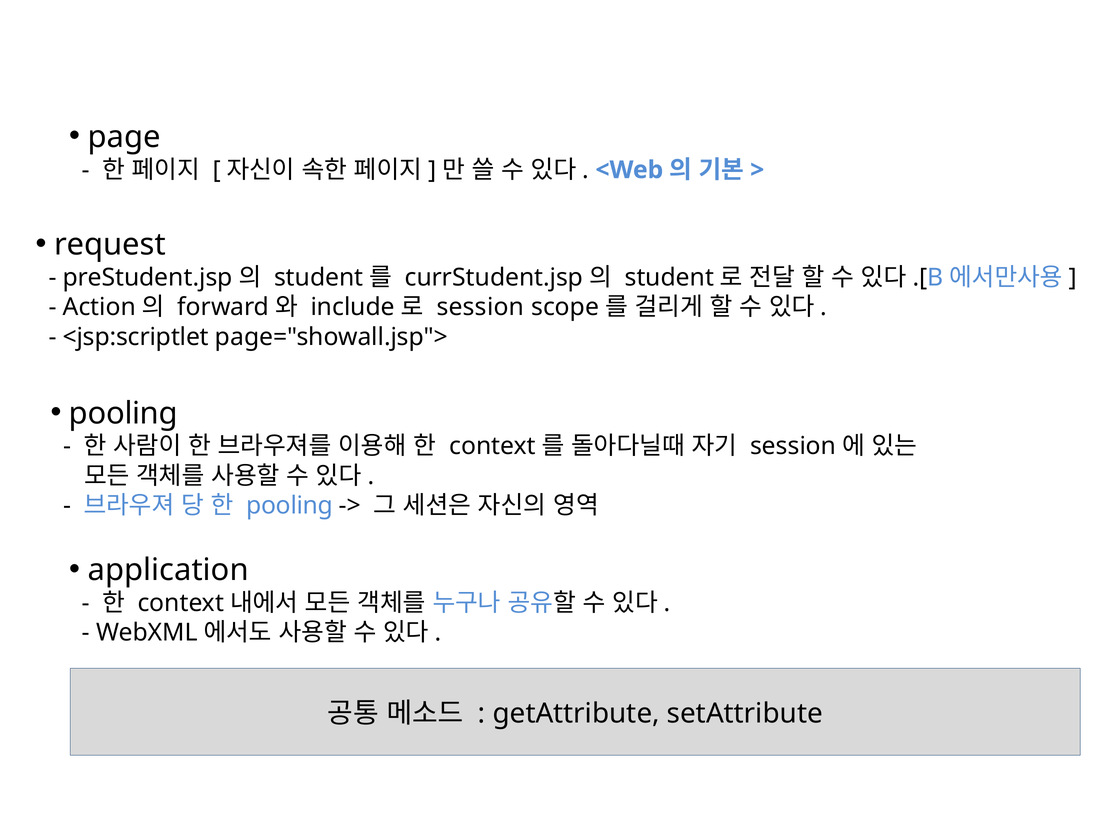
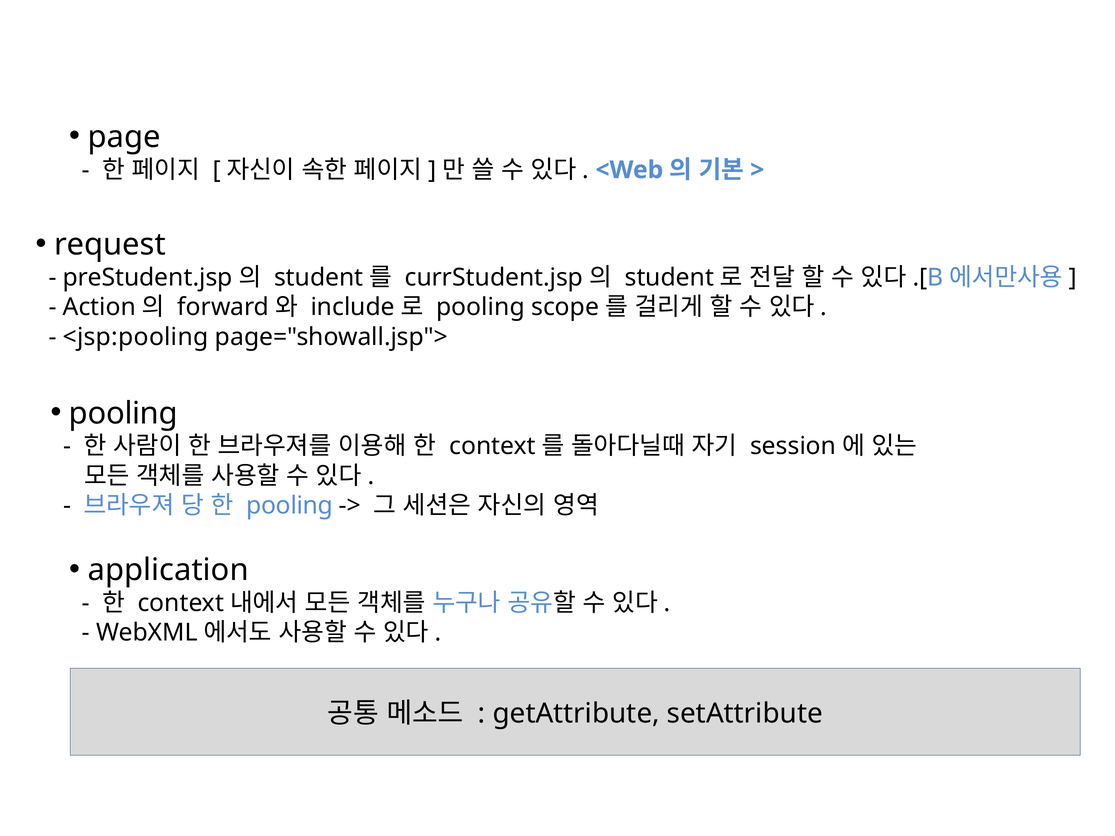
session at (480, 307): session -> pooling
<jsp:scriptlet: <jsp:scriptlet -> <jsp:pooling
